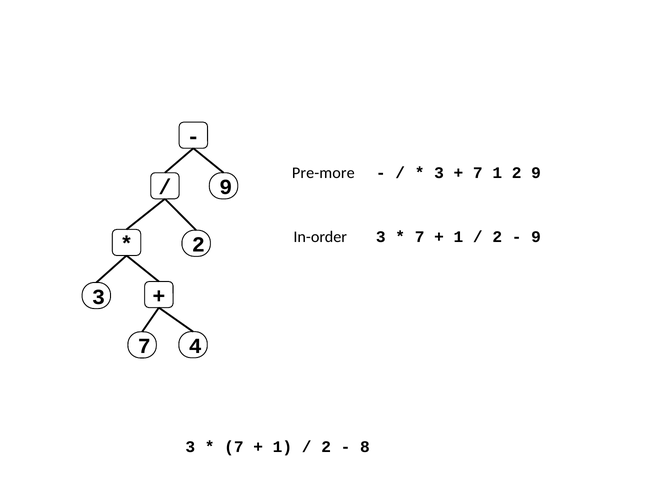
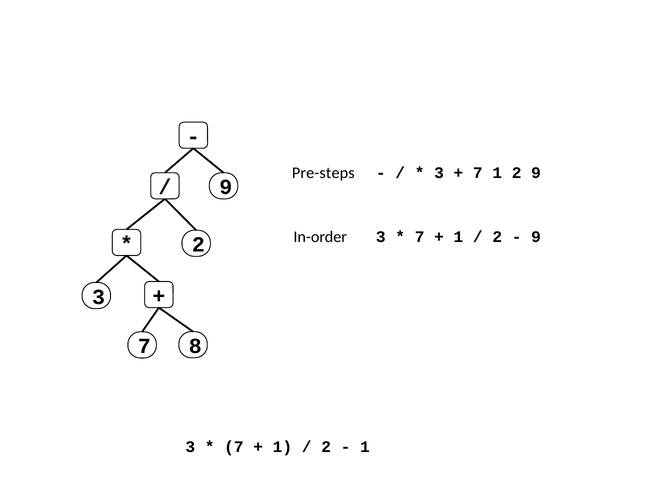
Pre-more: Pre-more -> Pre-steps
4: 4 -> 8
8 at (365, 447): 8 -> 1
